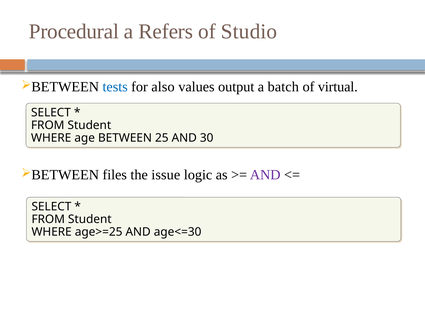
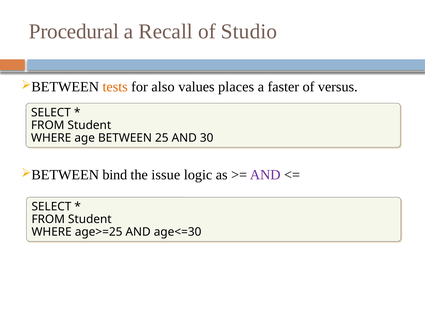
Refers: Refers -> Recall
tests colour: blue -> orange
output: output -> places
batch: batch -> faster
virtual: virtual -> versus
files: files -> bind
